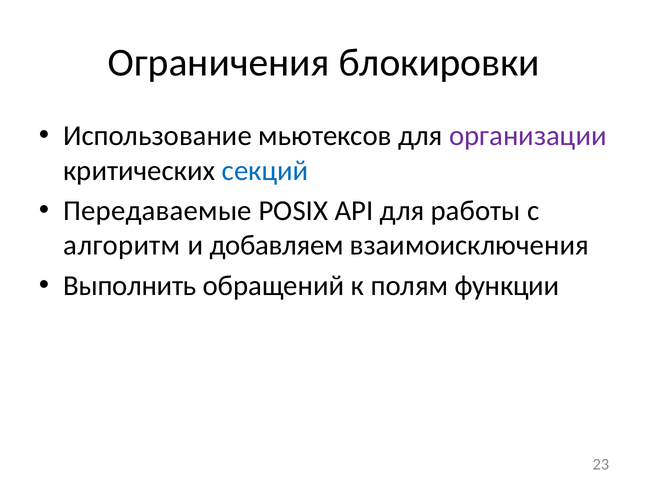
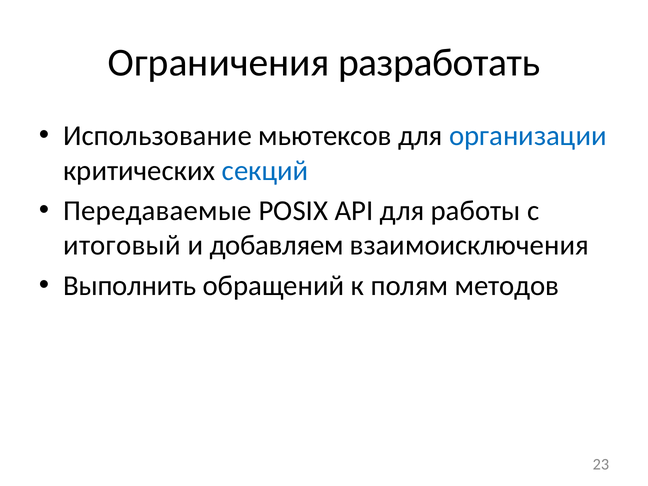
блокировки: блокировки -> разработать
организации colour: purple -> blue
алгоритм: алгоритм -> итоговый
функции: функции -> методов
